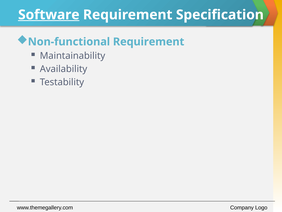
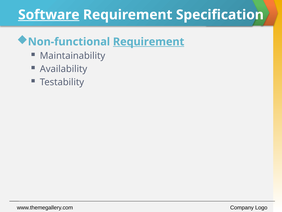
Requirement at (149, 42) underline: none -> present
